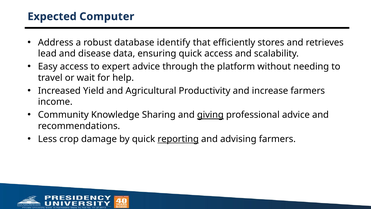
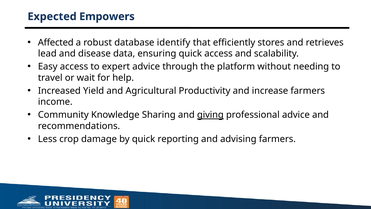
Computer: Computer -> Empowers
Address: Address -> Affected
reporting underline: present -> none
